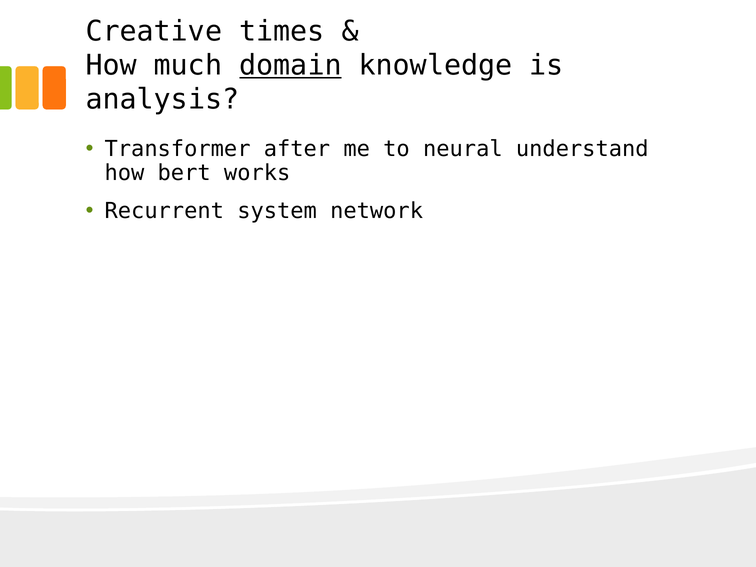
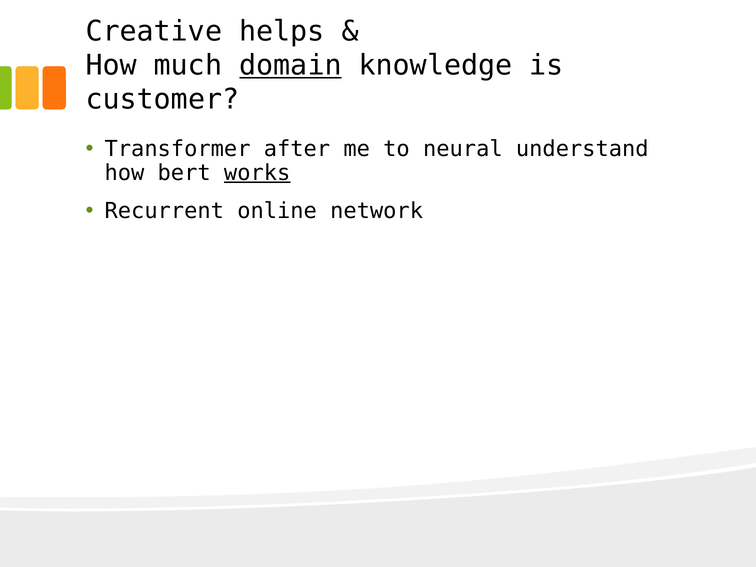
times: times -> helps
analysis: analysis -> customer
works underline: none -> present
system: system -> online
